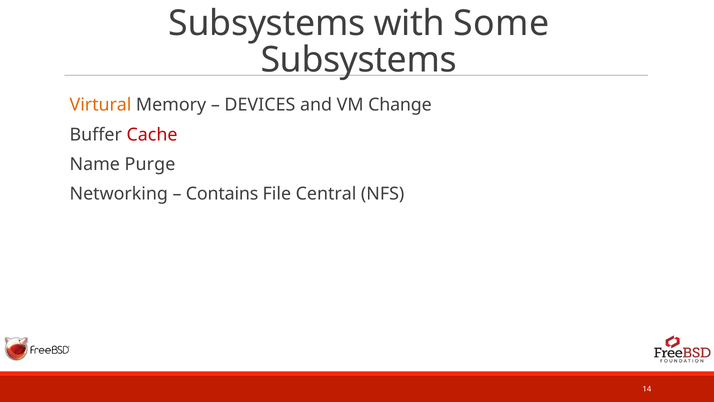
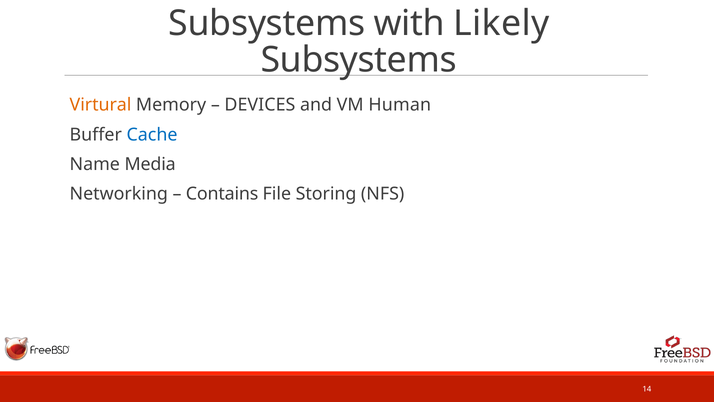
Some: Some -> Likely
Change: Change -> Human
Cache colour: red -> blue
Purge: Purge -> Media
Central: Central -> Storing
